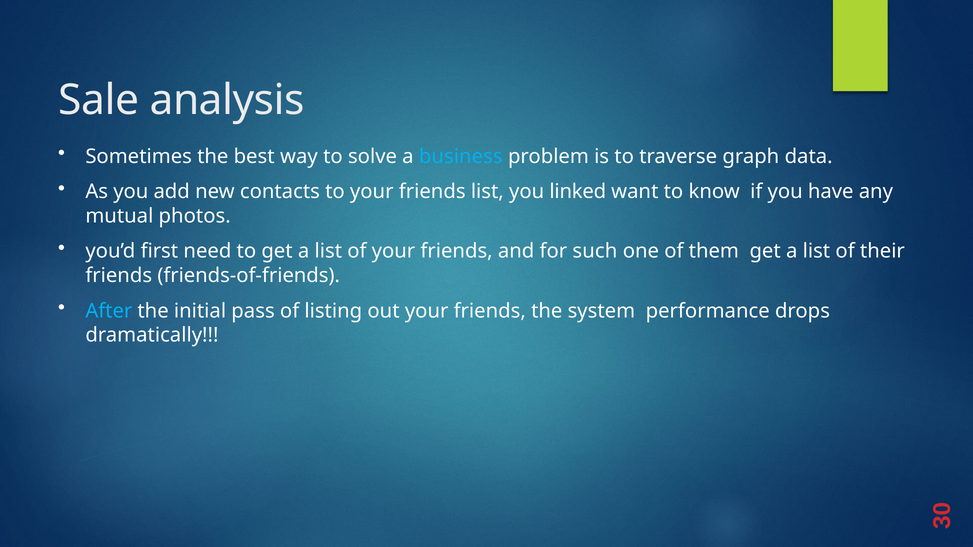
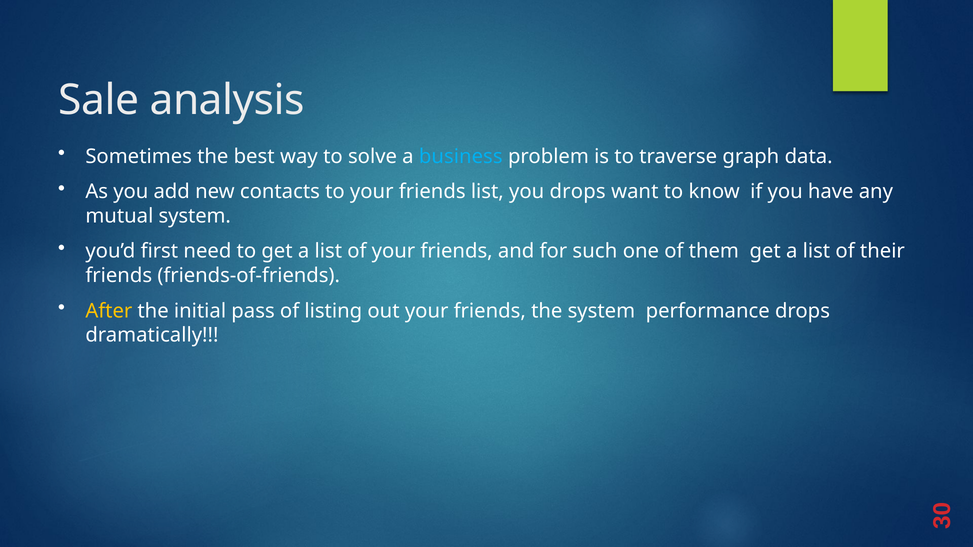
you linked: linked -> drops
mutual photos: photos -> system
After colour: light blue -> yellow
